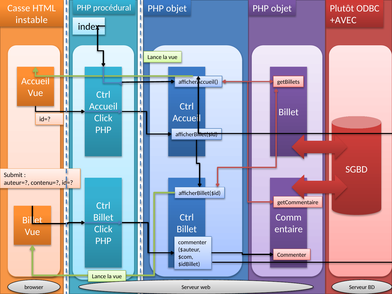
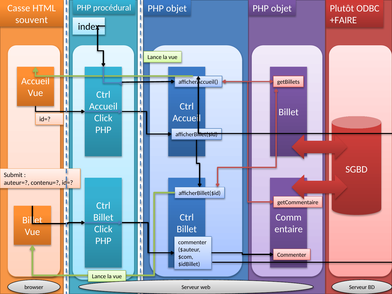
instable: instable -> souvent
+AVEC: +AVEC -> +FAIRE
